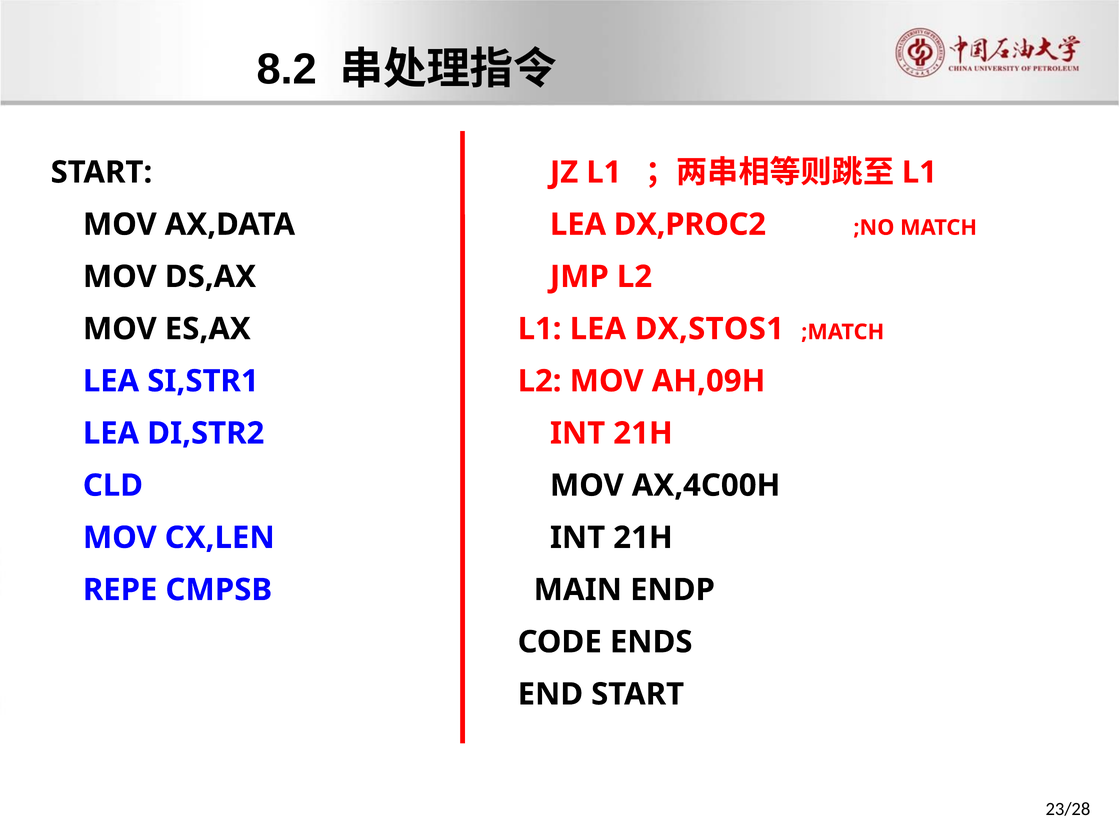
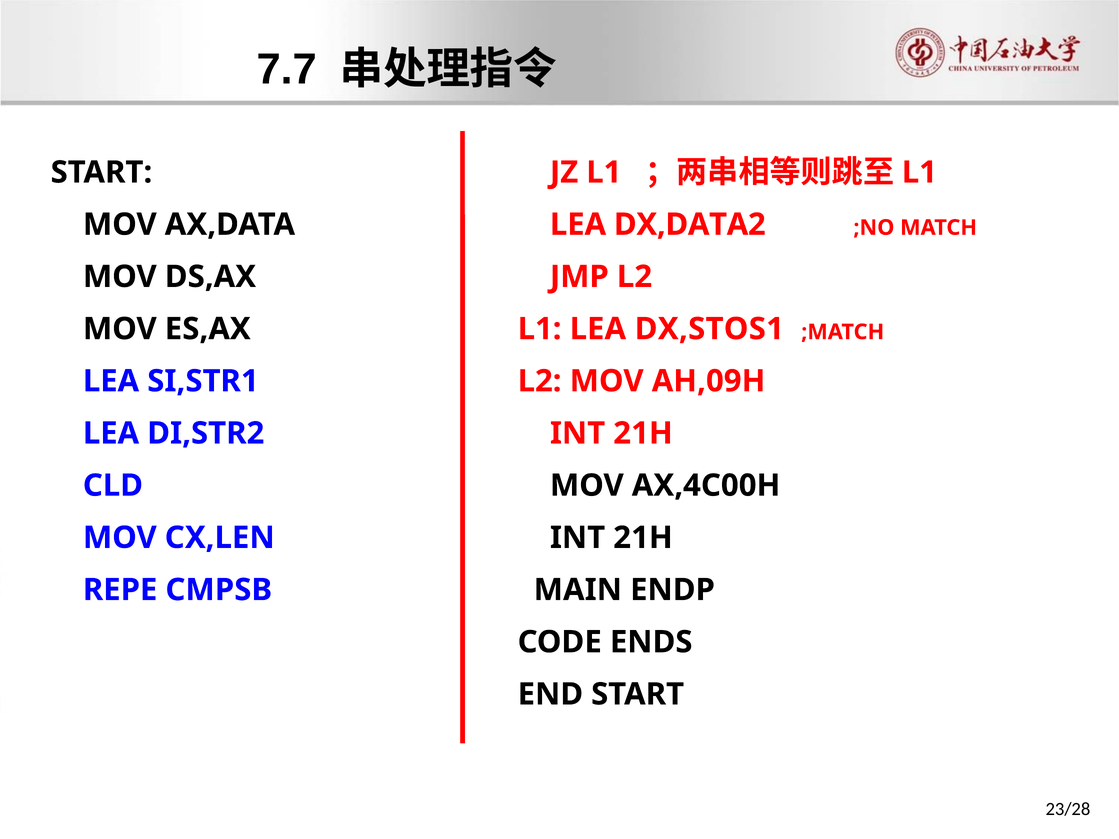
8.2: 8.2 -> 7.7
DX,PROC2: DX,PROC2 -> DX,DATA2
